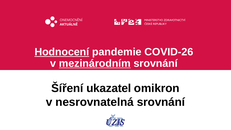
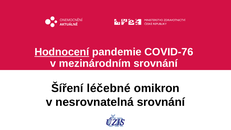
COVID-26: COVID-26 -> COVID-76
mezinárodním underline: present -> none
ukazatel: ukazatel -> léčebné
